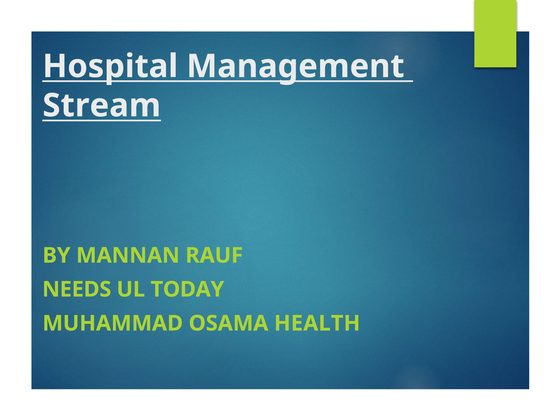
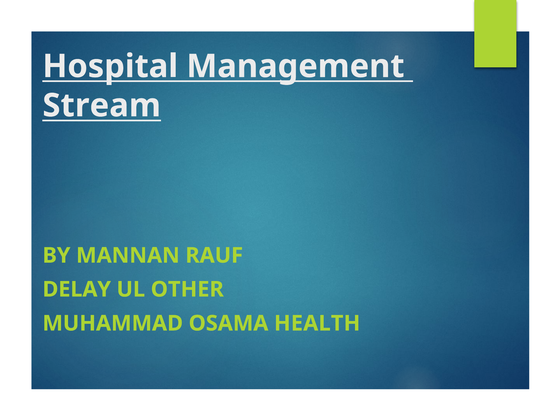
NEEDS: NEEDS -> DELAY
TODAY: TODAY -> OTHER
